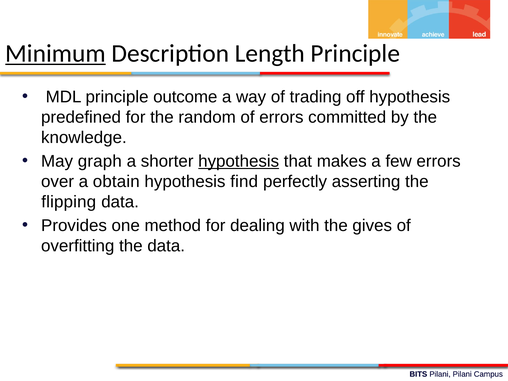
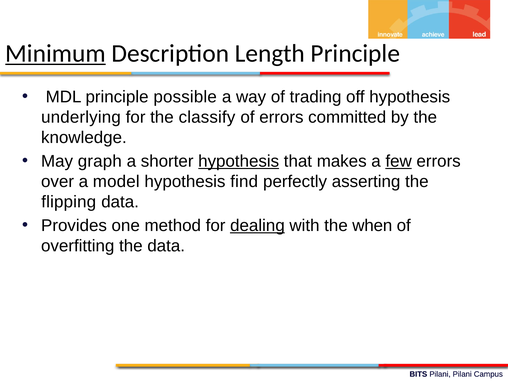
outcome: outcome -> possible
predefined: predefined -> underlying
random: random -> classify
few underline: none -> present
obtain: obtain -> model
dealing underline: none -> present
gives: gives -> when
